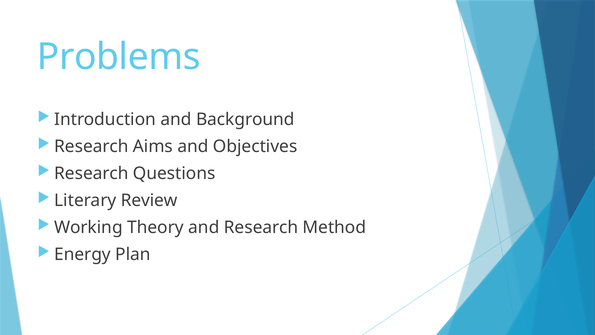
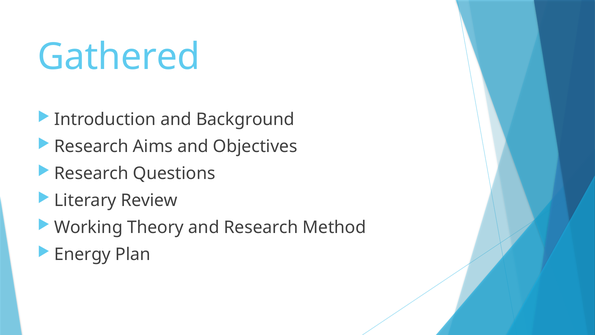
Problems: Problems -> Gathered
